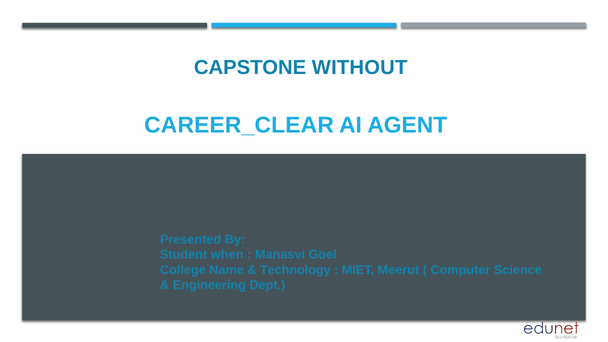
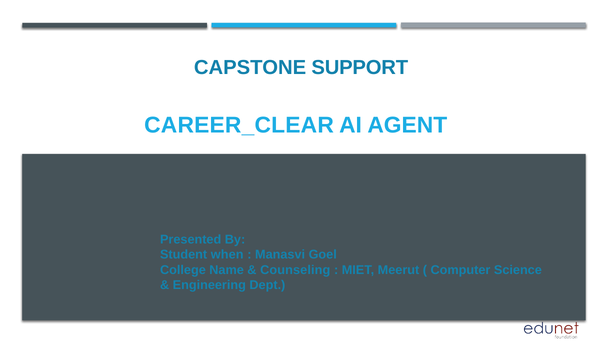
WITHOUT: WITHOUT -> SUPPORT
Technology: Technology -> Counseling
